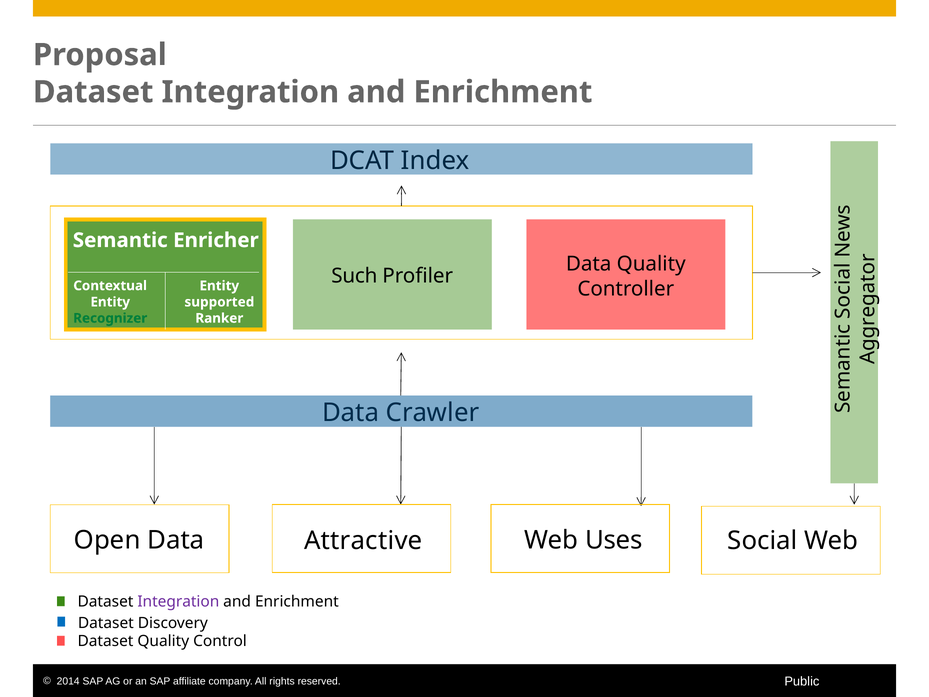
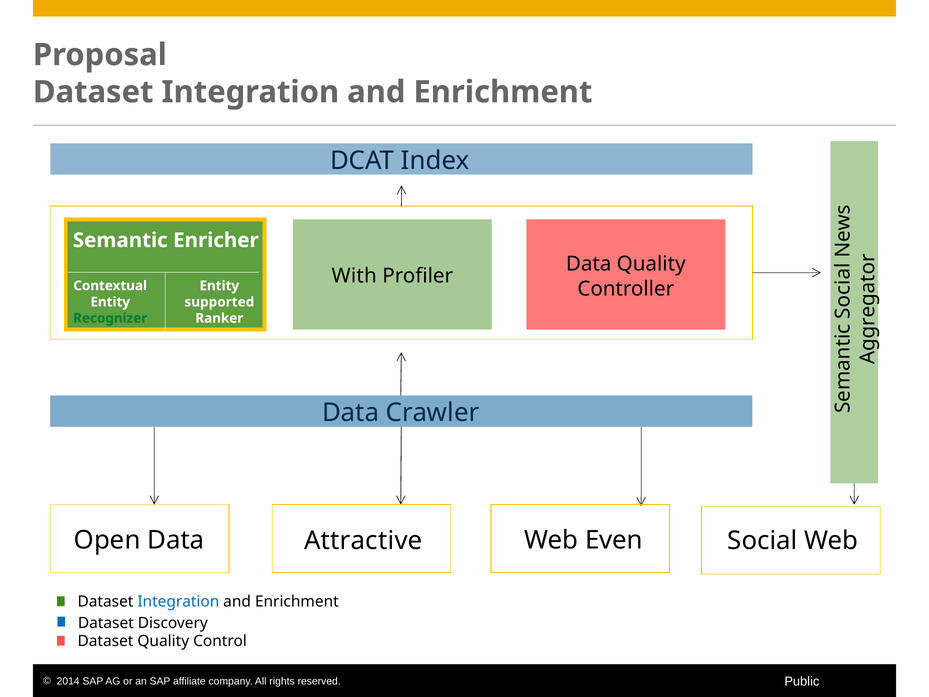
Such: Such -> With
Uses: Uses -> Even
Integration at (178, 601) colour: purple -> blue
